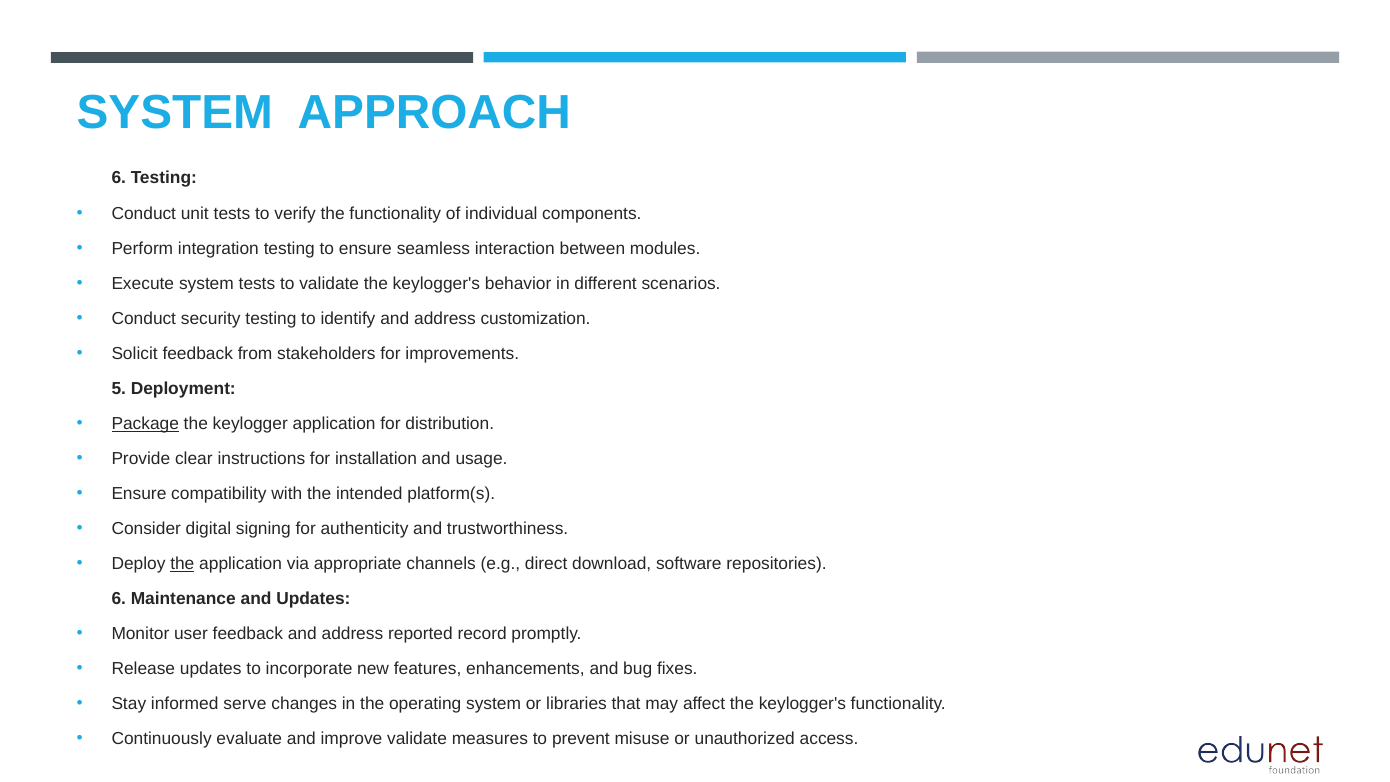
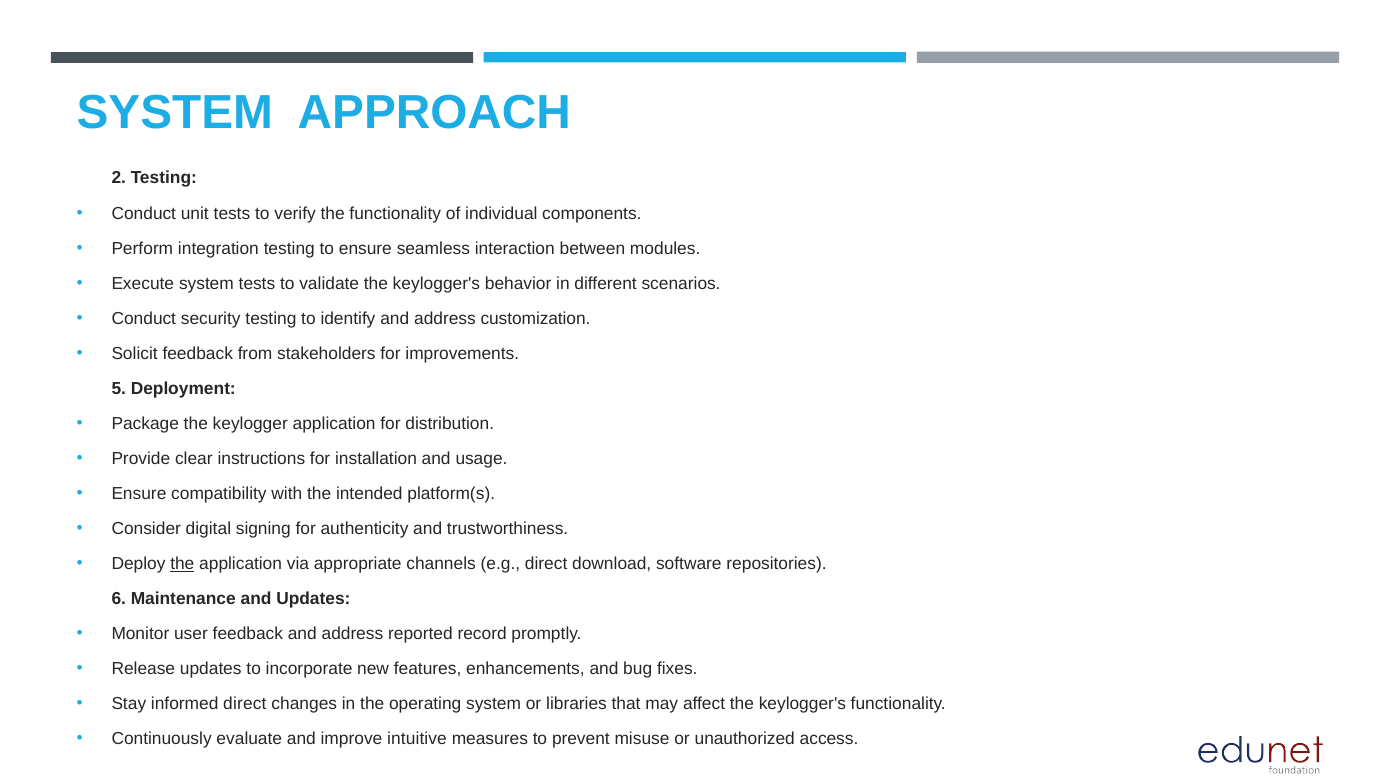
6 at (119, 178): 6 -> 2
Package underline: present -> none
informed serve: serve -> direct
improve validate: validate -> intuitive
